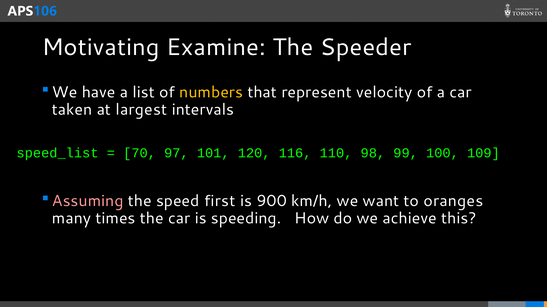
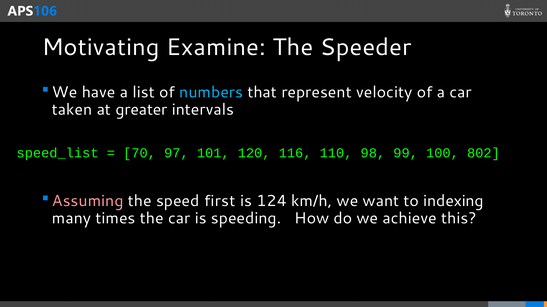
numbers colour: yellow -> light blue
largest: largest -> greater
109: 109 -> 802
900: 900 -> 124
oranges: oranges -> indexing
